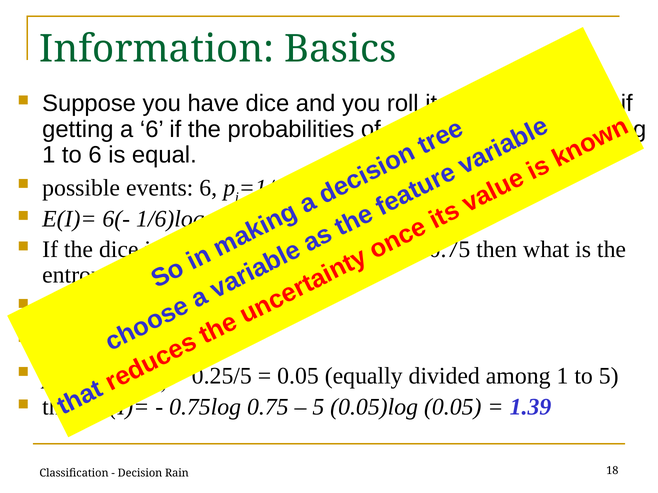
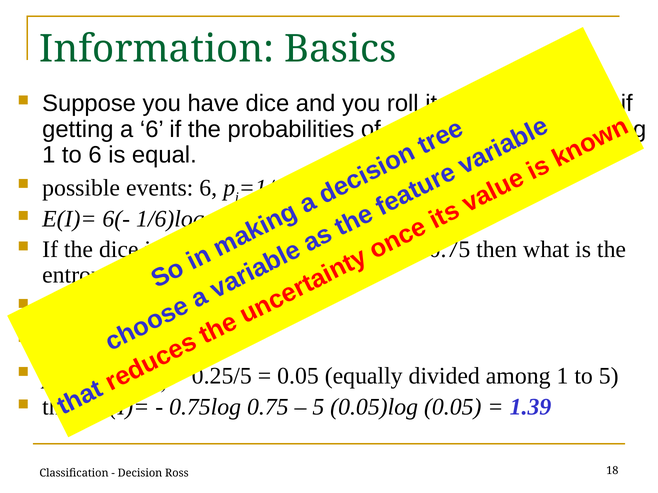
Rain: Rain -> Ross
